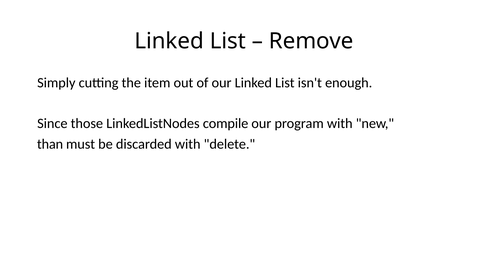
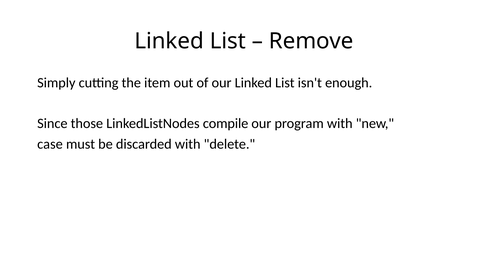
than: than -> case
